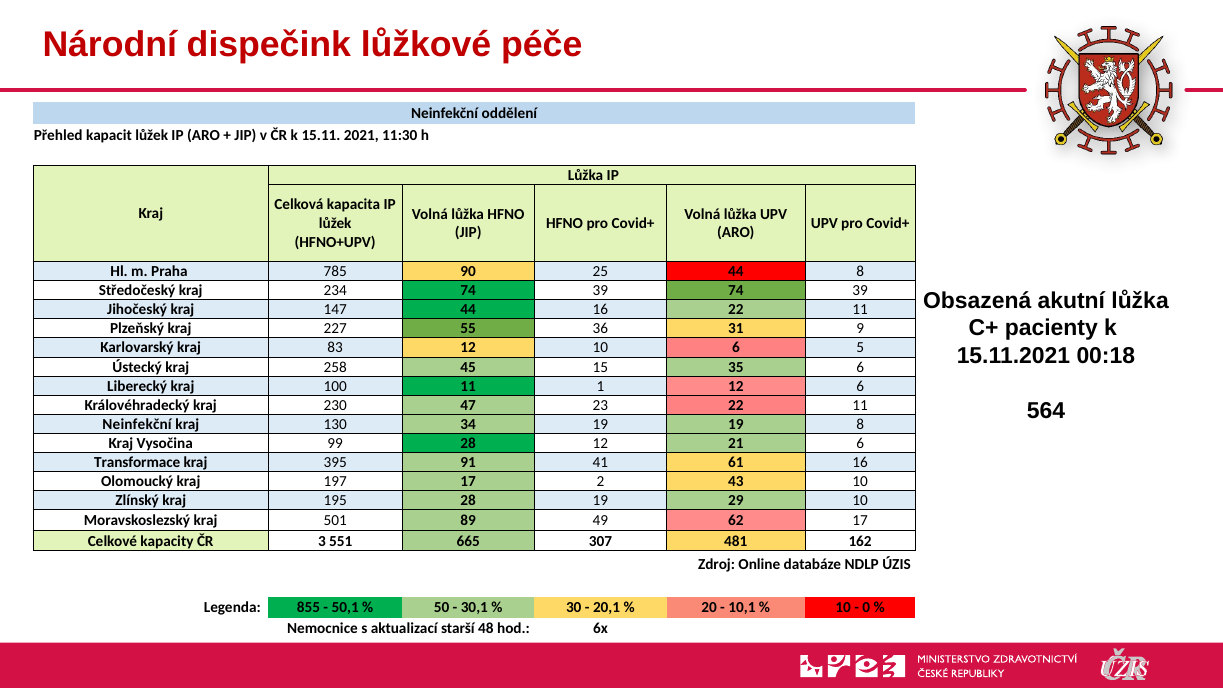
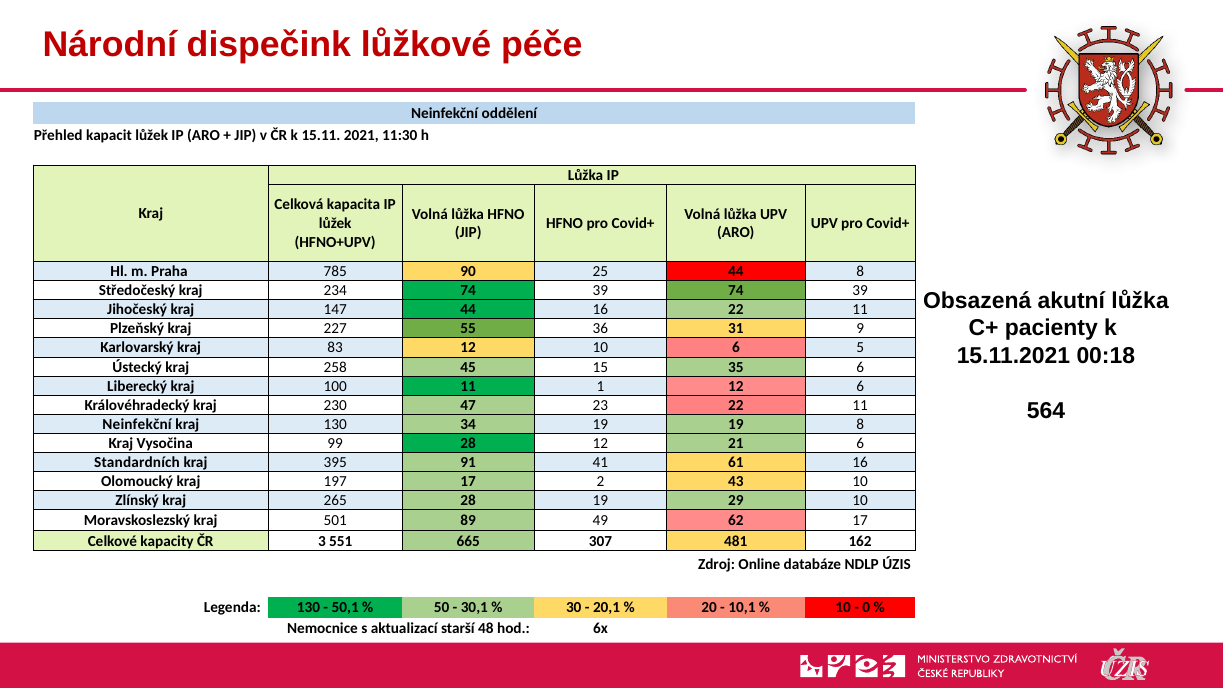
Transformace: Transformace -> Standardních
195: 195 -> 265
Legenda 855: 855 -> 130
